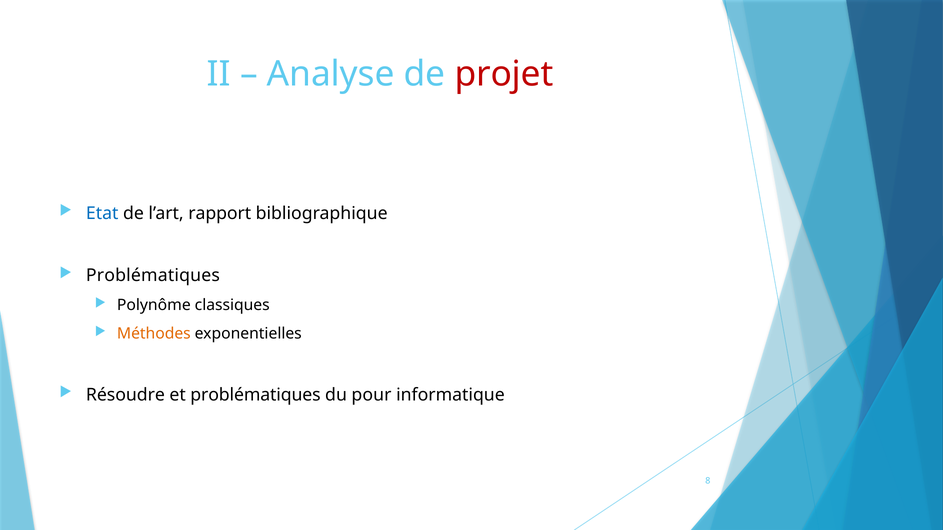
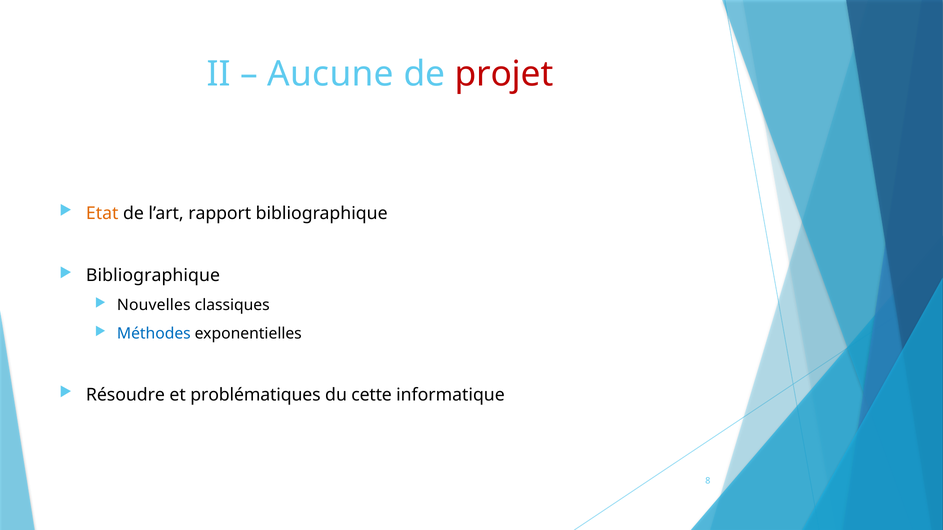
Analyse: Analyse -> Aucune
Etat colour: blue -> orange
Problématiques at (153, 276): Problématiques -> Bibliographique
Polynôme: Polynôme -> Nouvelles
Méthodes colour: orange -> blue
pour: pour -> cette
